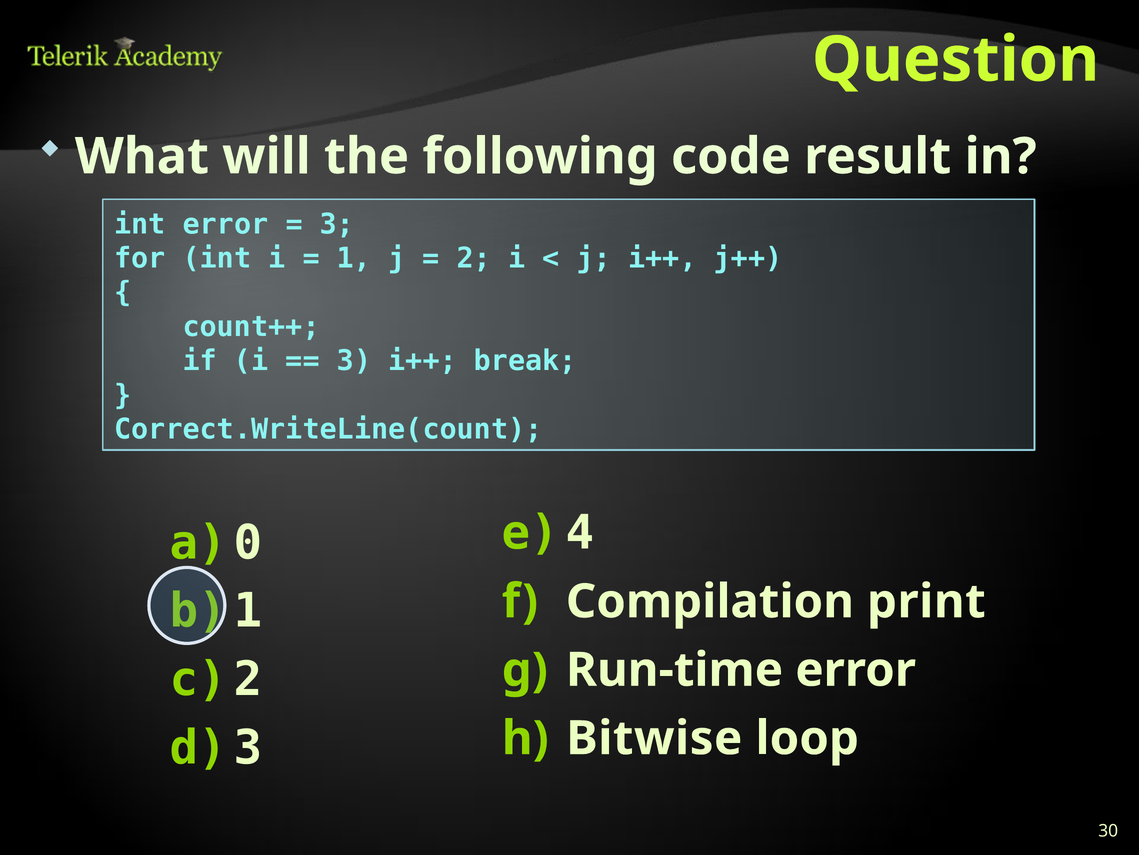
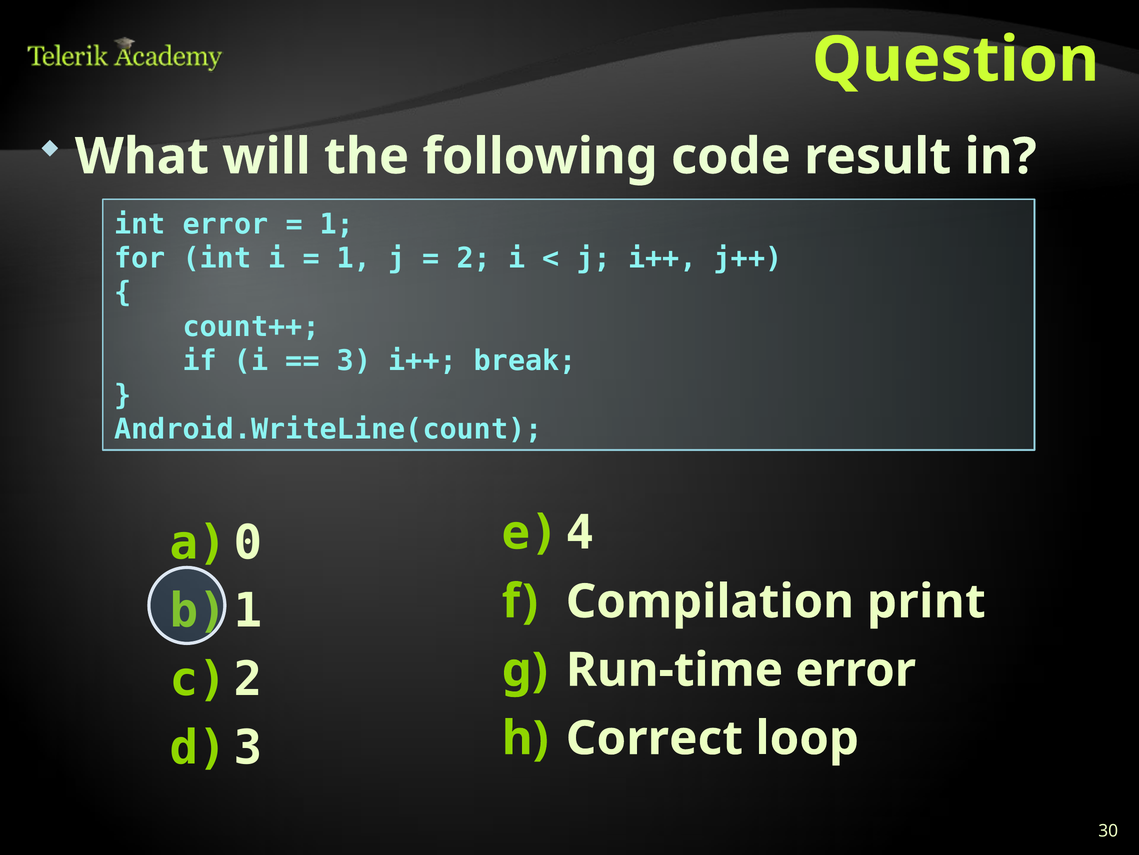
3 at (337, 224): 3 -> 1
Correct.WriteLine(count: Correct.WriteLine(count -> Android.WriteLine(count
Bitwise: Bitwise -> Correct
